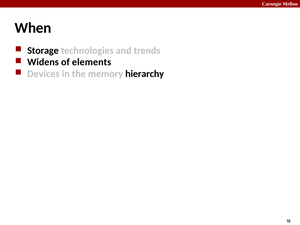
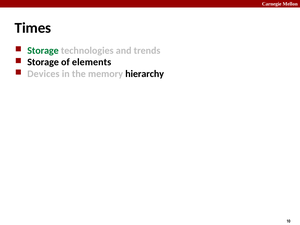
When: When -> Times
Storage at (43, 51) colour: black -> green
Widens at (43, 62): Widens -> Storage
